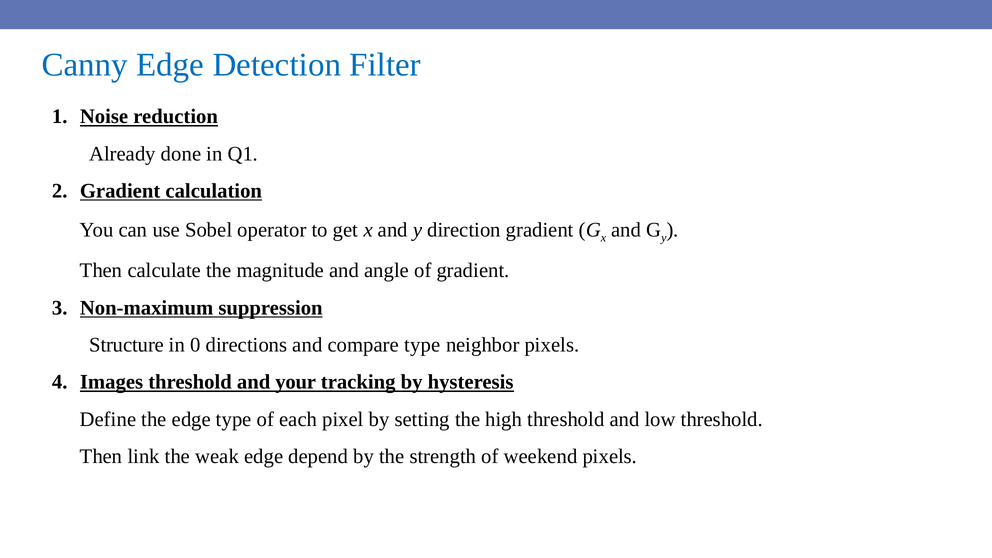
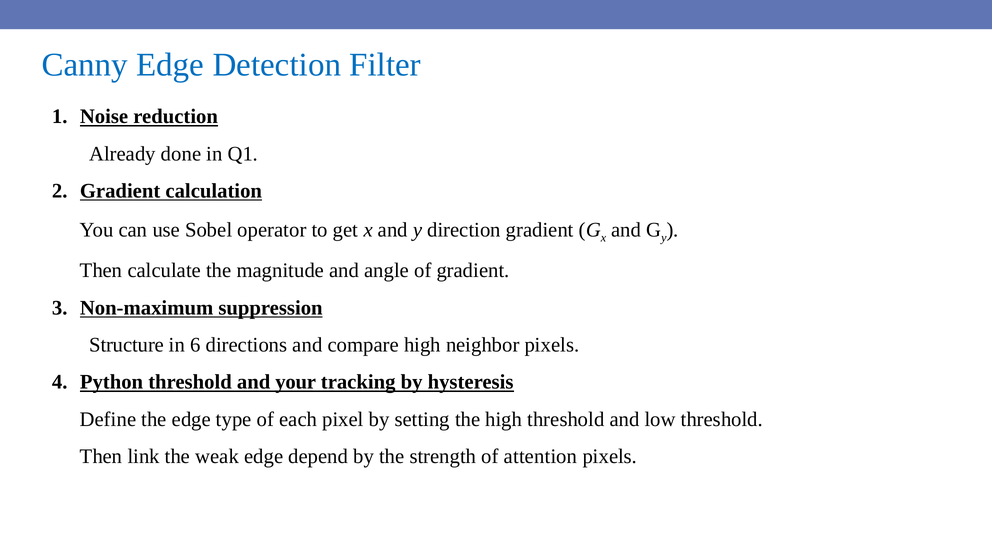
0: 0 -> 6
compare type: type -> high
Images: Images -> Python
weekend: weekend -> attention
